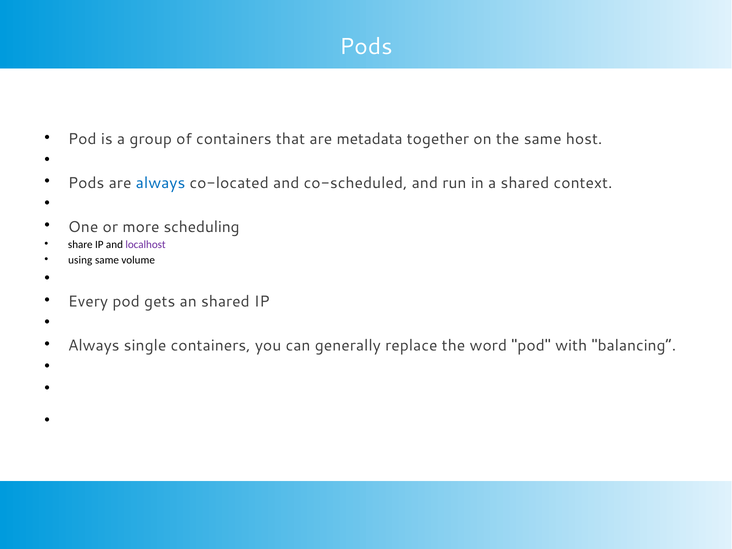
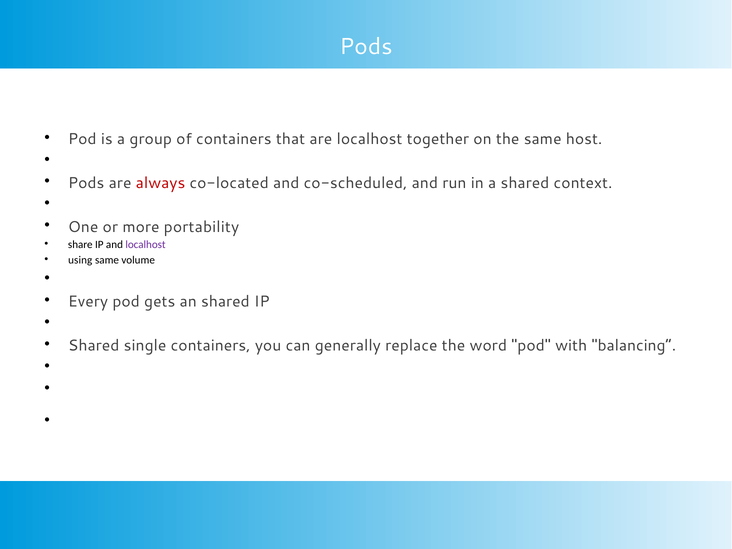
are metadata: metadata -> localhost
always at (161, 183) colour: blue -> red
scheduling: scheduling -> portability
Always at (94, 346): Always -> Shared
